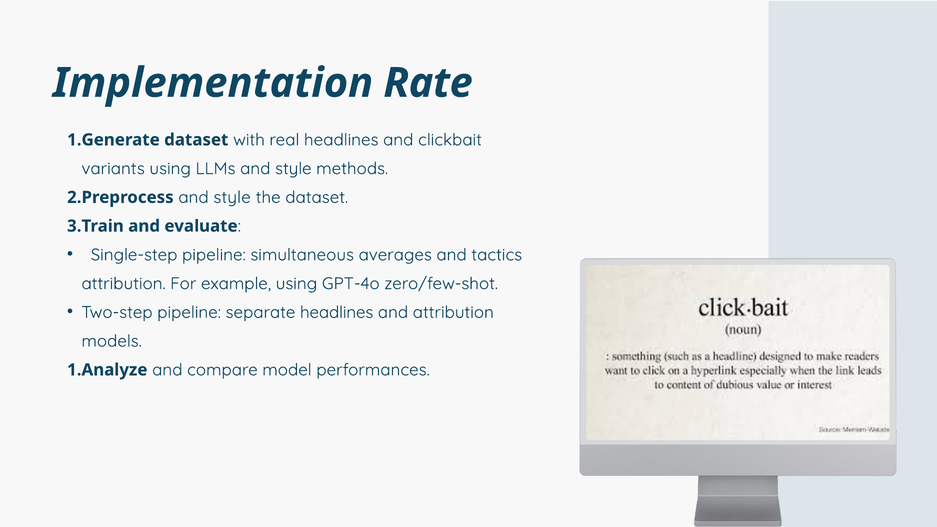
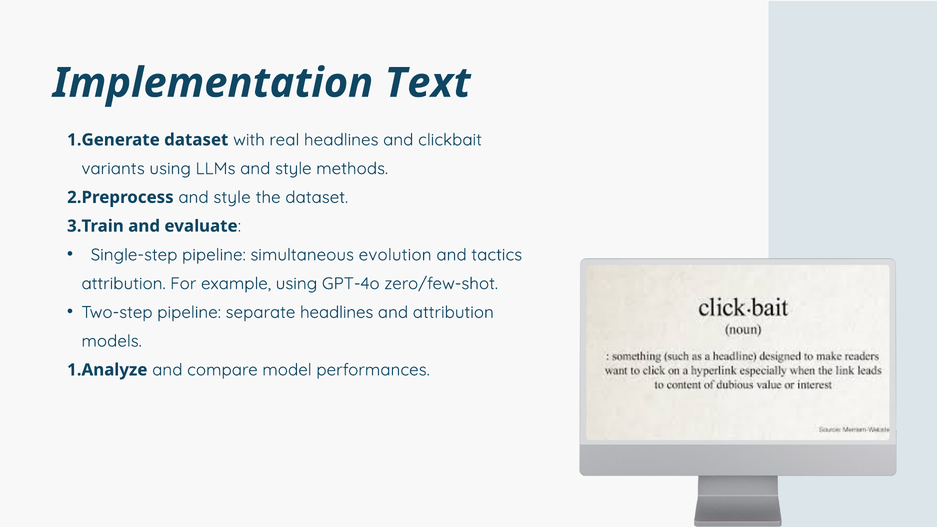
Rate: Rate -> Text
averages: averages -> evolution
